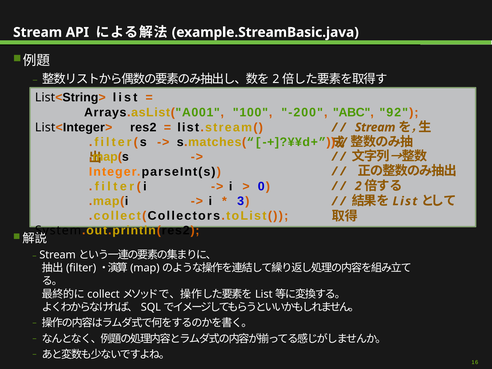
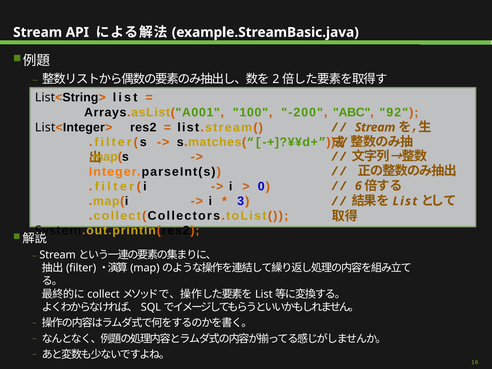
2: 2 -> 6
